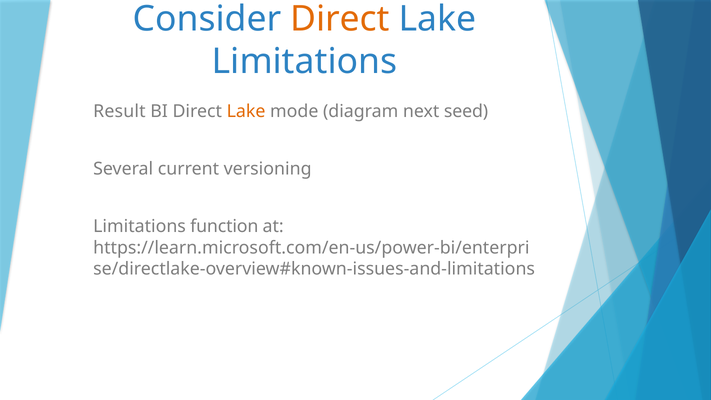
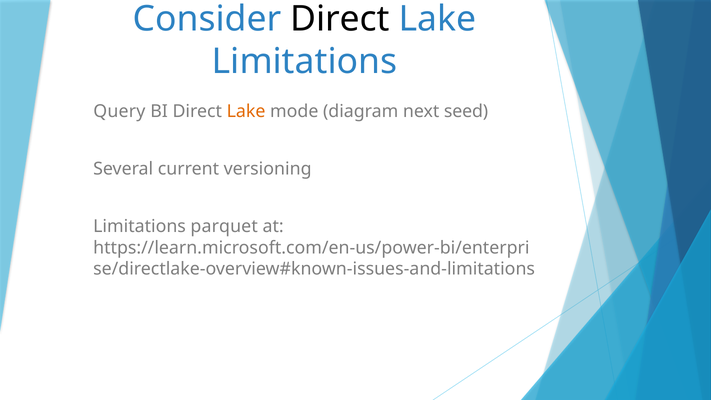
Direct at (340, 19) colour: orange -> black
Result: Result -> Query
function: function -> parquet
